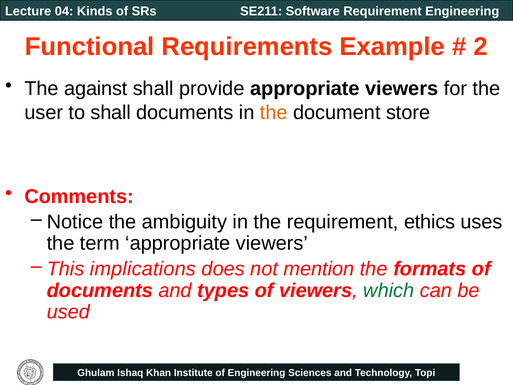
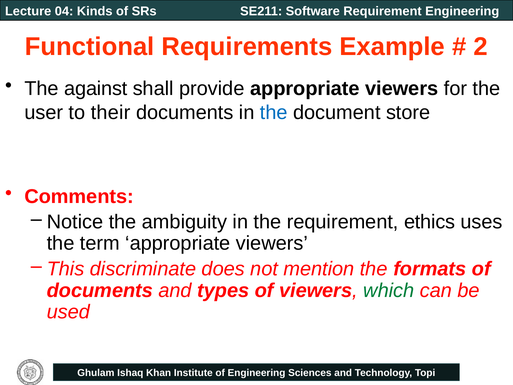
to shall: shall -> their
the at (274, 113) colour: orange -> blue
implications: implications -> discriminate
